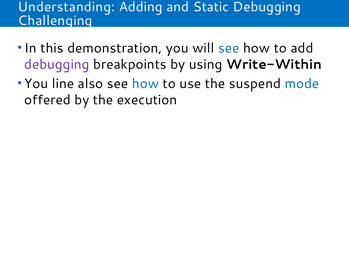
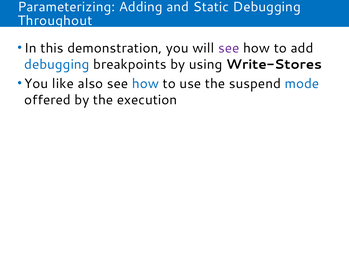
Understanding: Understanding -> Parameterizing
Challenging: Challenging -> Throughout
see at (229, 48) colour: blue -> purple
debugging at (57, 64) colour: purple -> blue
Write-Within: Write-Within -> Write-Stores
line: line -> like
